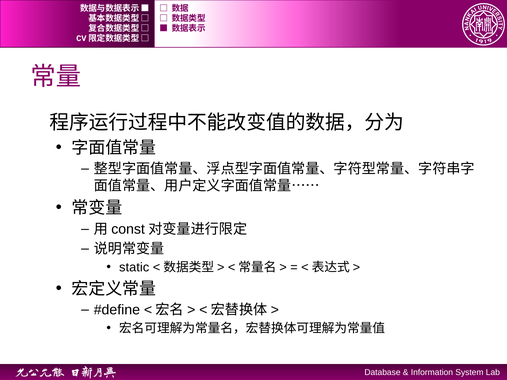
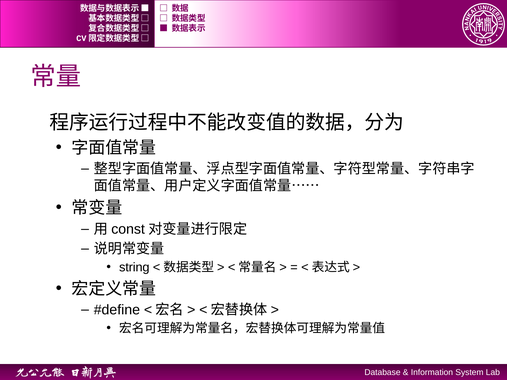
static: static -> string
